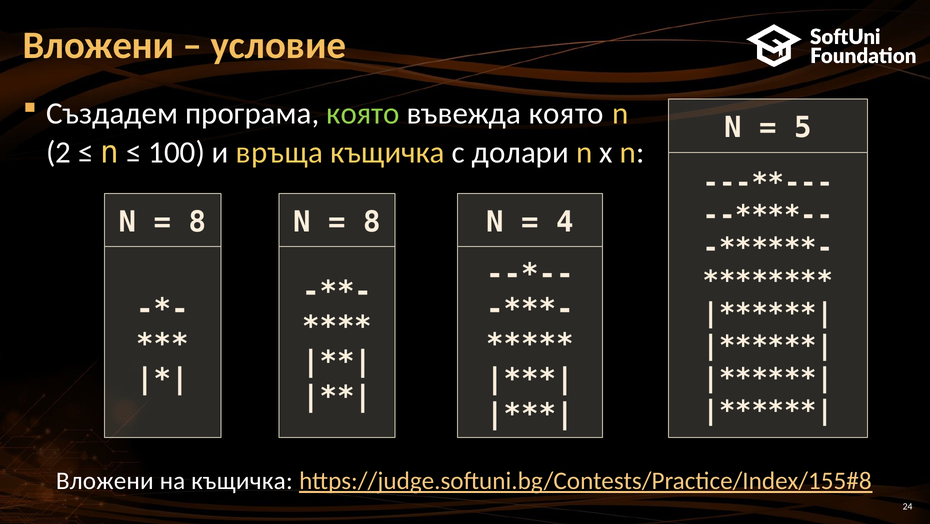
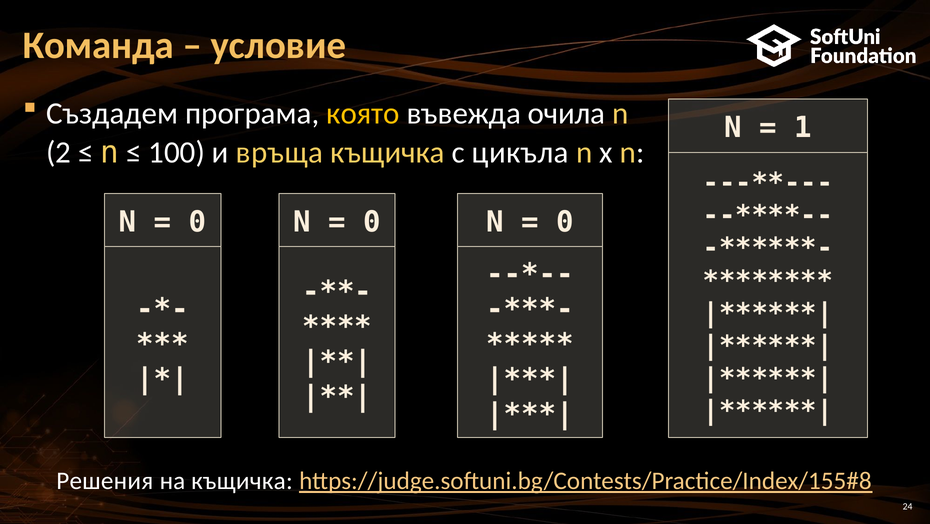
Вложени at (98, 45): Вложени -> Команда
която at (363, 113) colour: light green -> yellow
въвежда която: която -> очила
5: 5 -> 1
долари: долари -> цикъла
8 at (198, 222): 8 -> 0
8 at (372, 222): 8 -> 0
4 at (565, 222): 4 -> 0
Вложени at (105, 480): Вложени -> Решения
